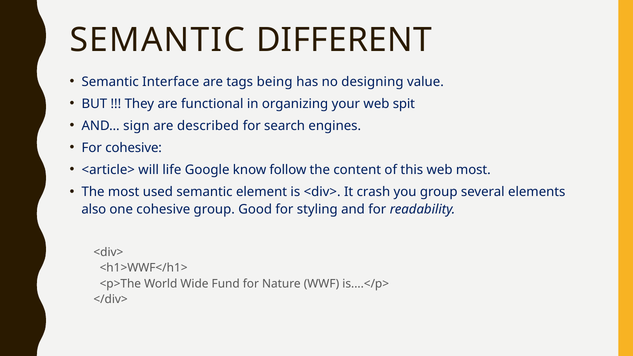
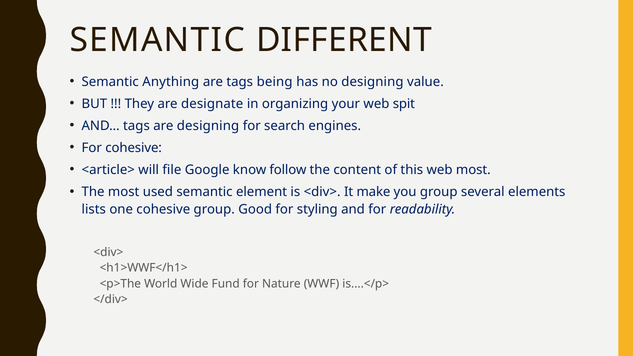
Interface: Interface -> Anything
functional: functional -> designate
AND… sign: sign -> tags
are described: described -> designing
life: life -> file
crash: crash -> make
also: also -> lists
